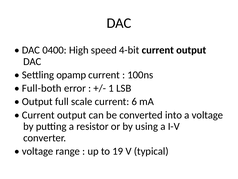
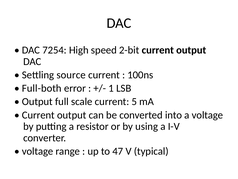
0400: 0400 -> 7254
4-bit: 4-bit -> 2-bit
opamp: opamp -> source
6: 6 -> 5
19: 19 -> 47
